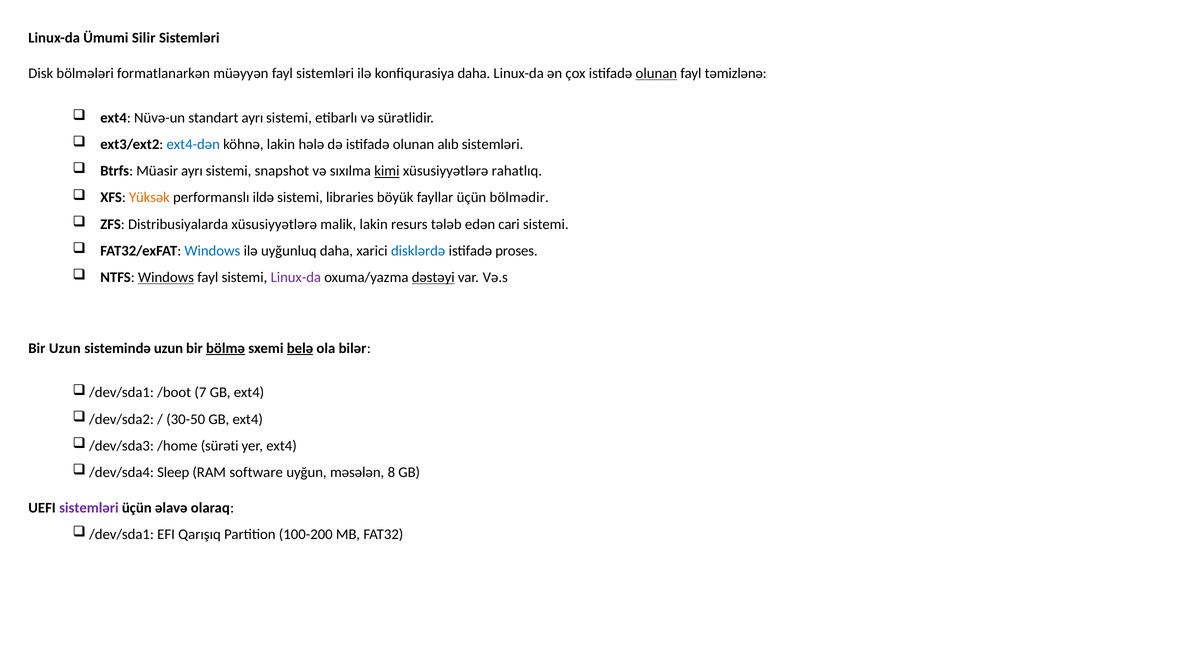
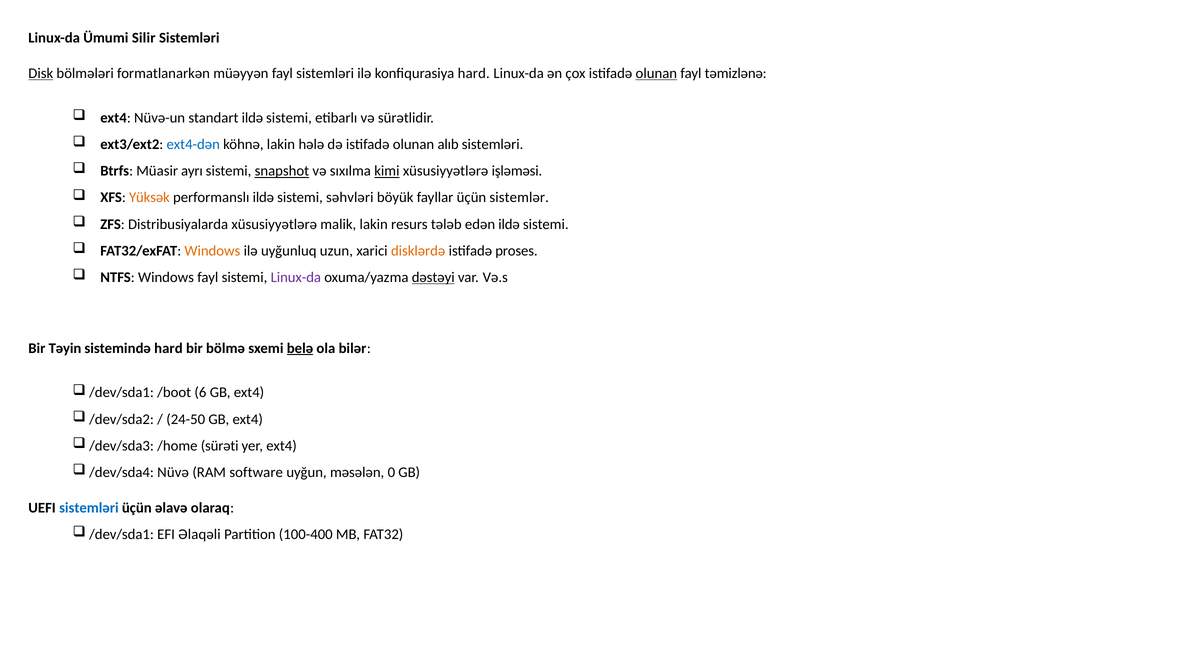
Disk underline: none -> present
konfiqurasiya daha: daha -> hard
standart ayrı: ayrı -> ildə
snapshot underline: none -> present
rahatlıq: rahatlıq -> işləməsi
libraries: libraries -> səhvləri
bölmədir: bölmədir -> sistemlər
edən cari: cari -> ildə
Windows at (212, 250) colour: blue -> orange
uyğunluq daha: daha -> uzun
disklərdə colour: blue -> orange
Windows at (166, 277) underline: present -> none
Bir Uzun: Uzun -> Təyin
sistemində uzun: uzun -> hard
bölmə underline: present -> none
7: 7 -> 6
30-50: 30-50 -> 24-50
Sleep: Sleep -> Nüvə
8: 8 -> 0
sistemləri at (89, 507) colour: purple -> blue
Qarışıq: Qarışıq -> Əlaqəli
100-200: 100-200 -> 100-400
